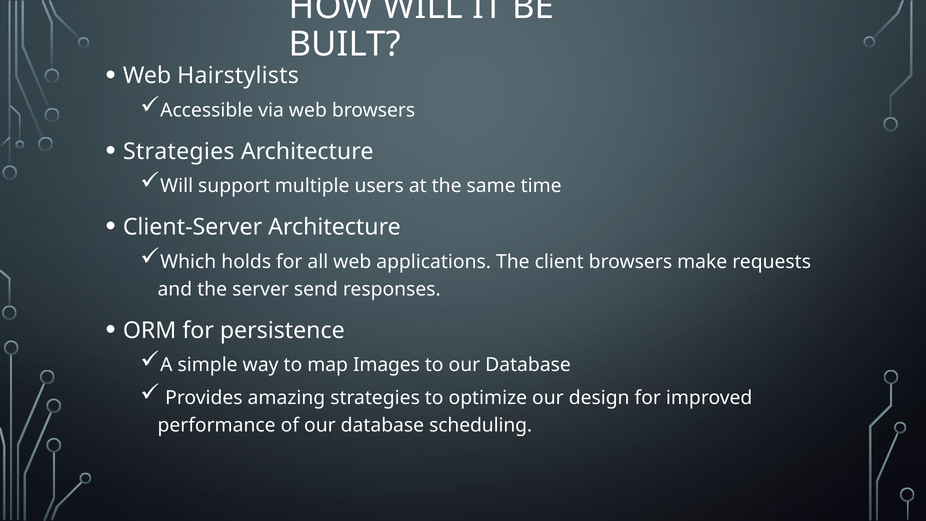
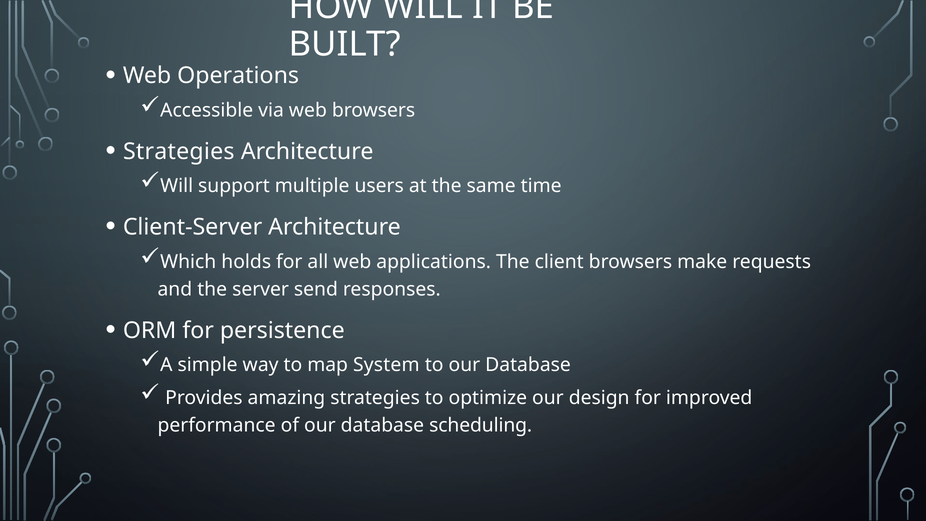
Hairstylists: Hairstylists -> Operations
Images: Images -> System
